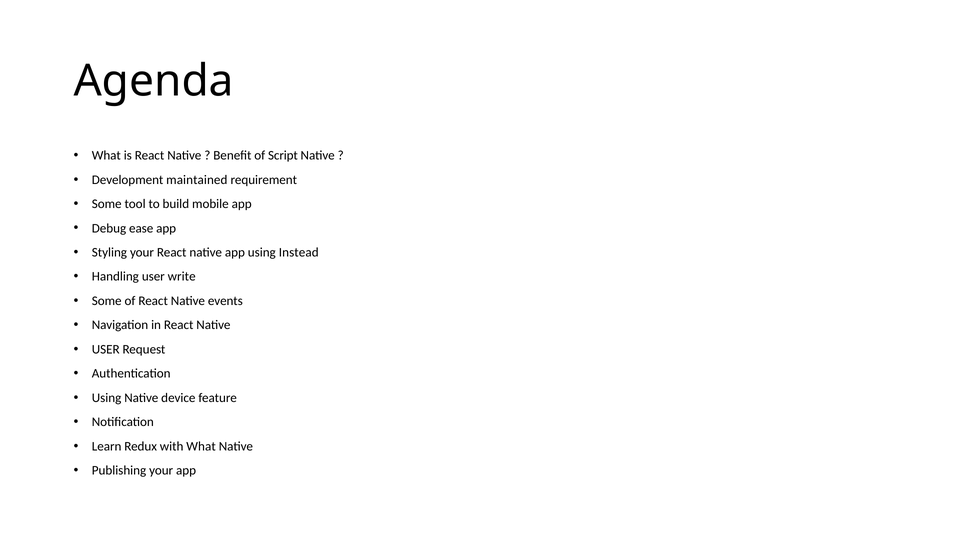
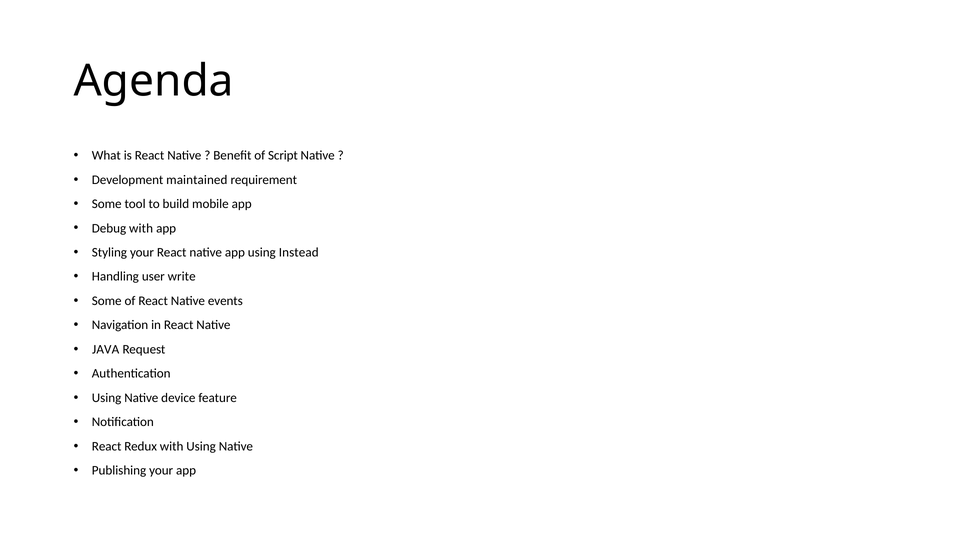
Debug ease: ease -> with
USER at (106, 349): USER -> JAVA
Learn at (107, 446): Learn -> React
with What: What -> Using
